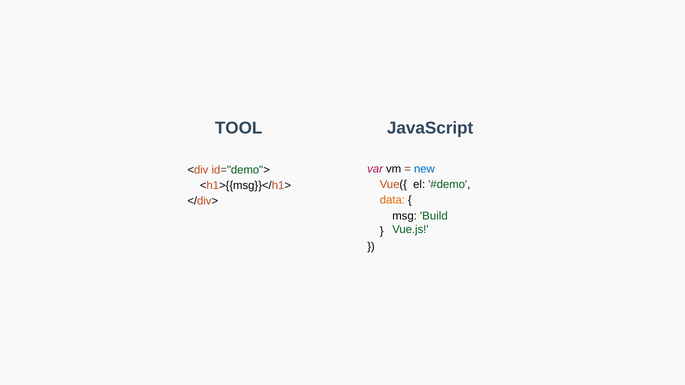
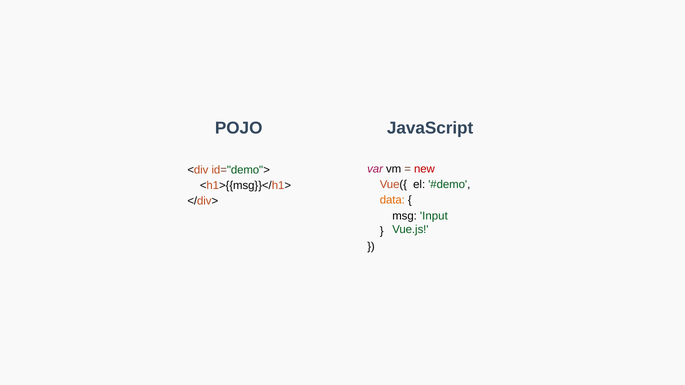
TOOL: TOOL -> POJO
new colour: blue -> red
Build: Build -> Input
